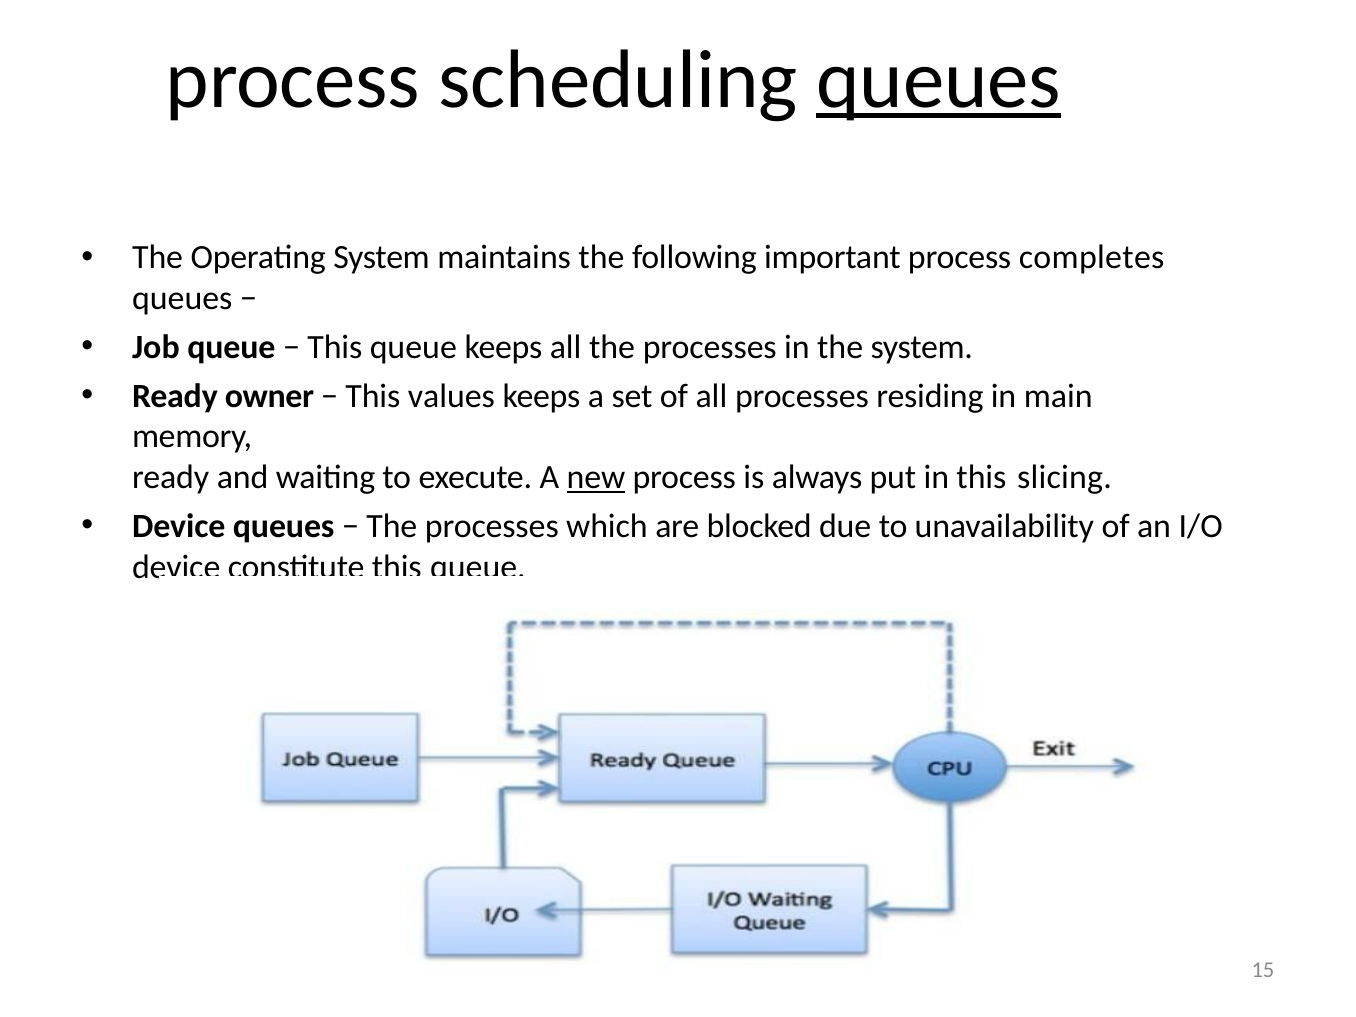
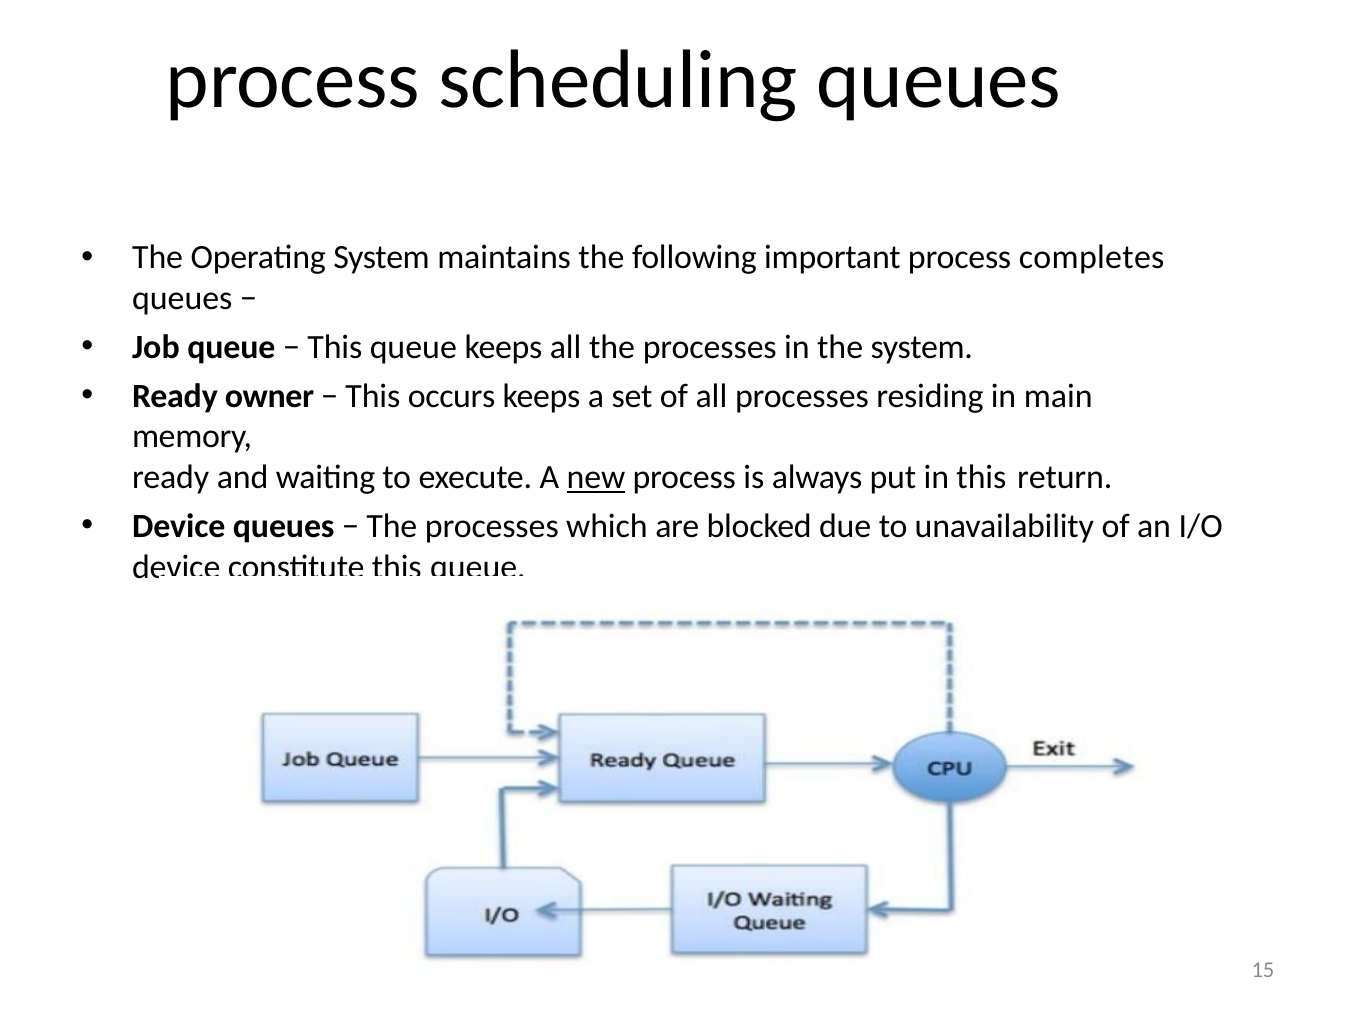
queues at (939, 80) underline: present -> none
values: values -> occurs
slicing: slicing -> return
